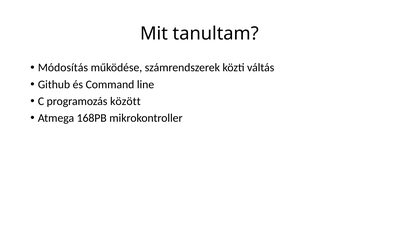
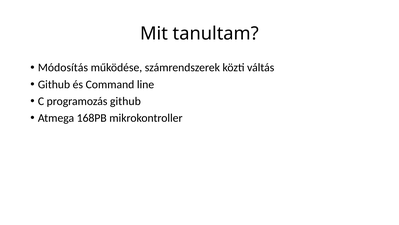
programozás között: között -> github
